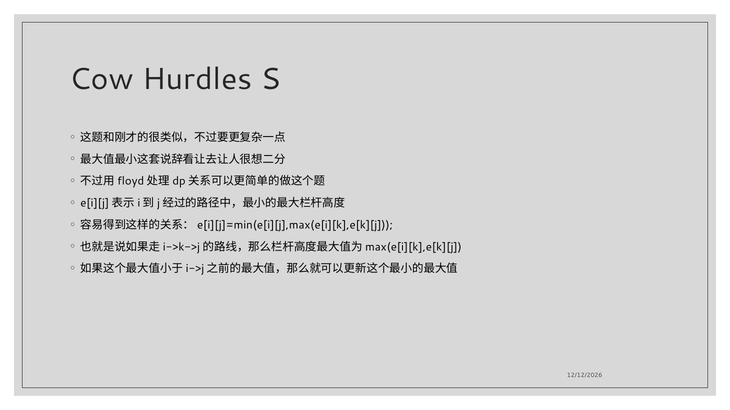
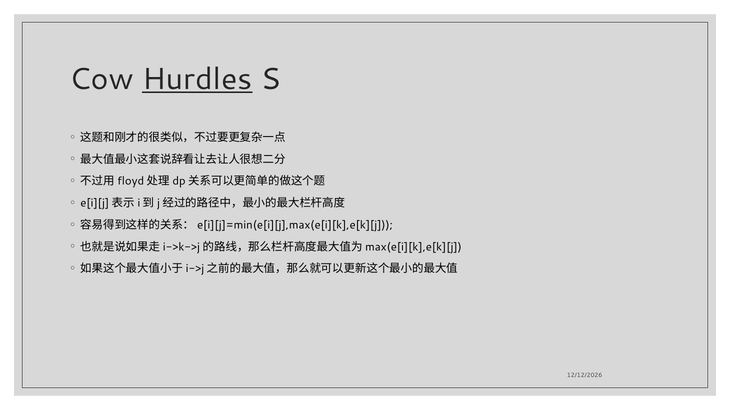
Hurdles underline: none -> present
